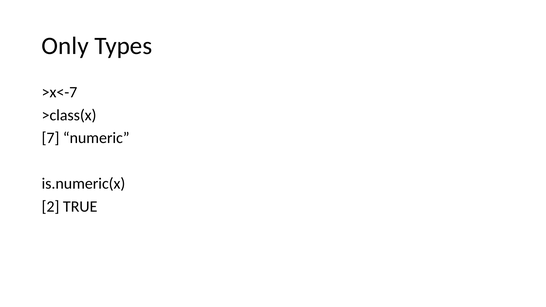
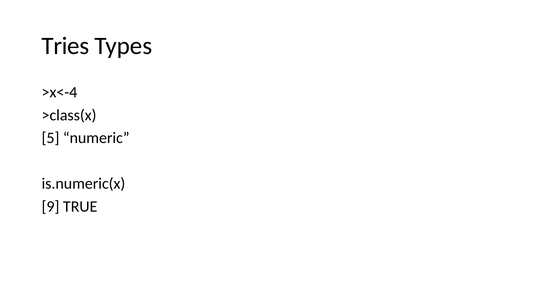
Only: Only -> Tries
>x<-7: >x<-7 -> >x<-4
7: 7 -> 5
2: 2 -> 9
